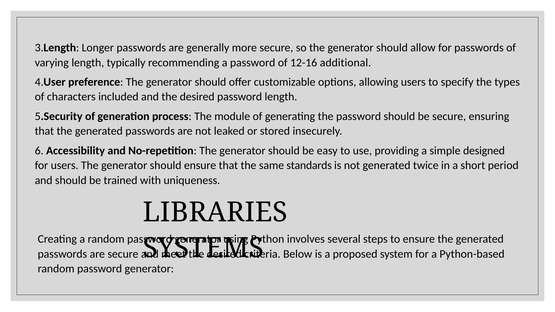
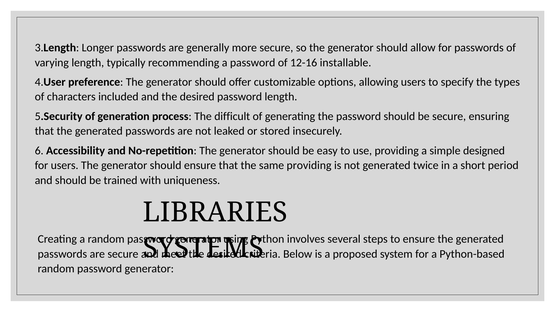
additional: additional -> installable
module: module -> difficult
same standards: standards -> providing
